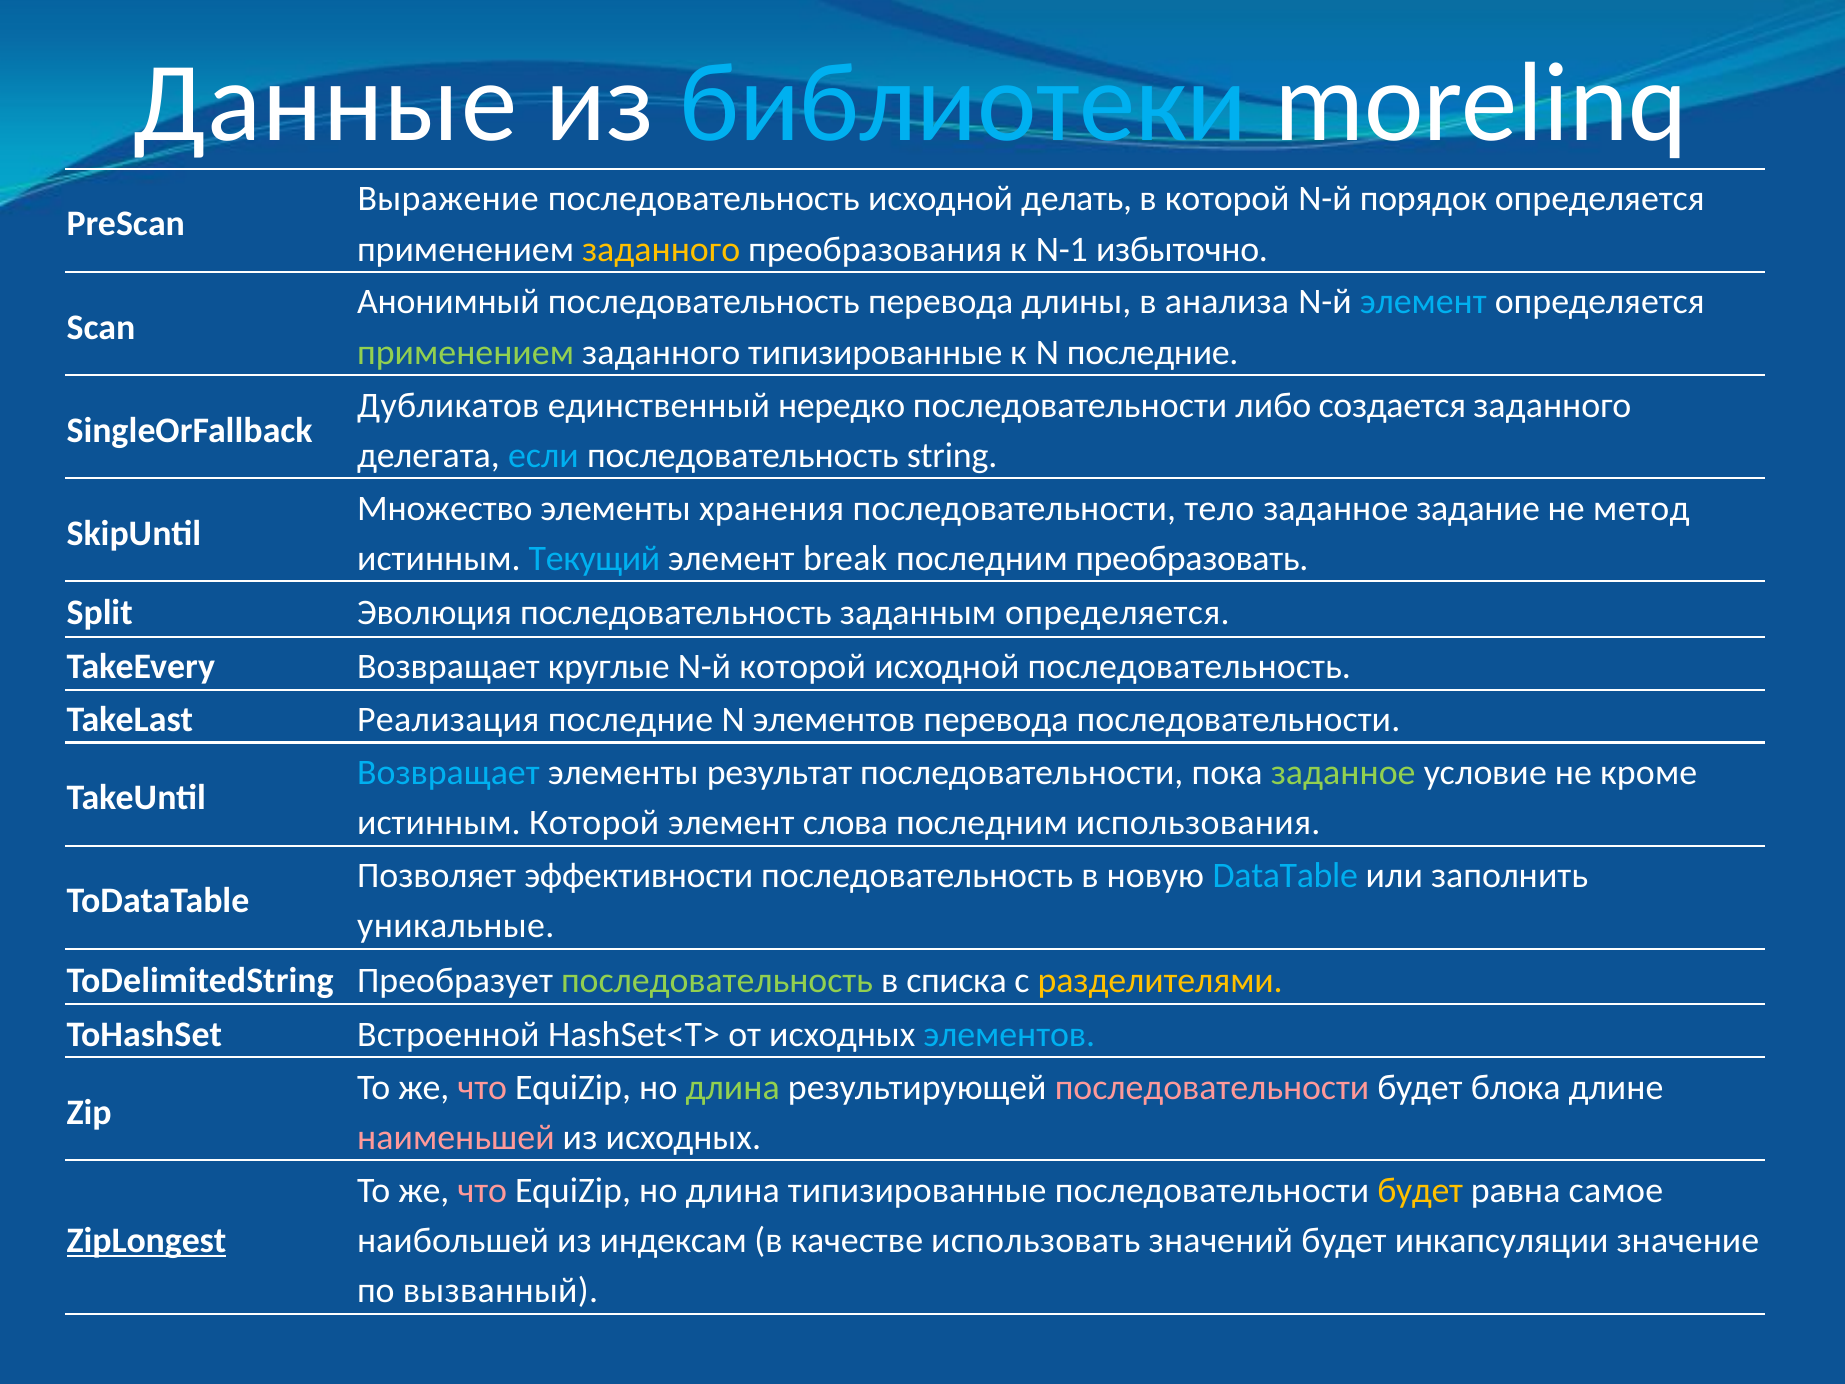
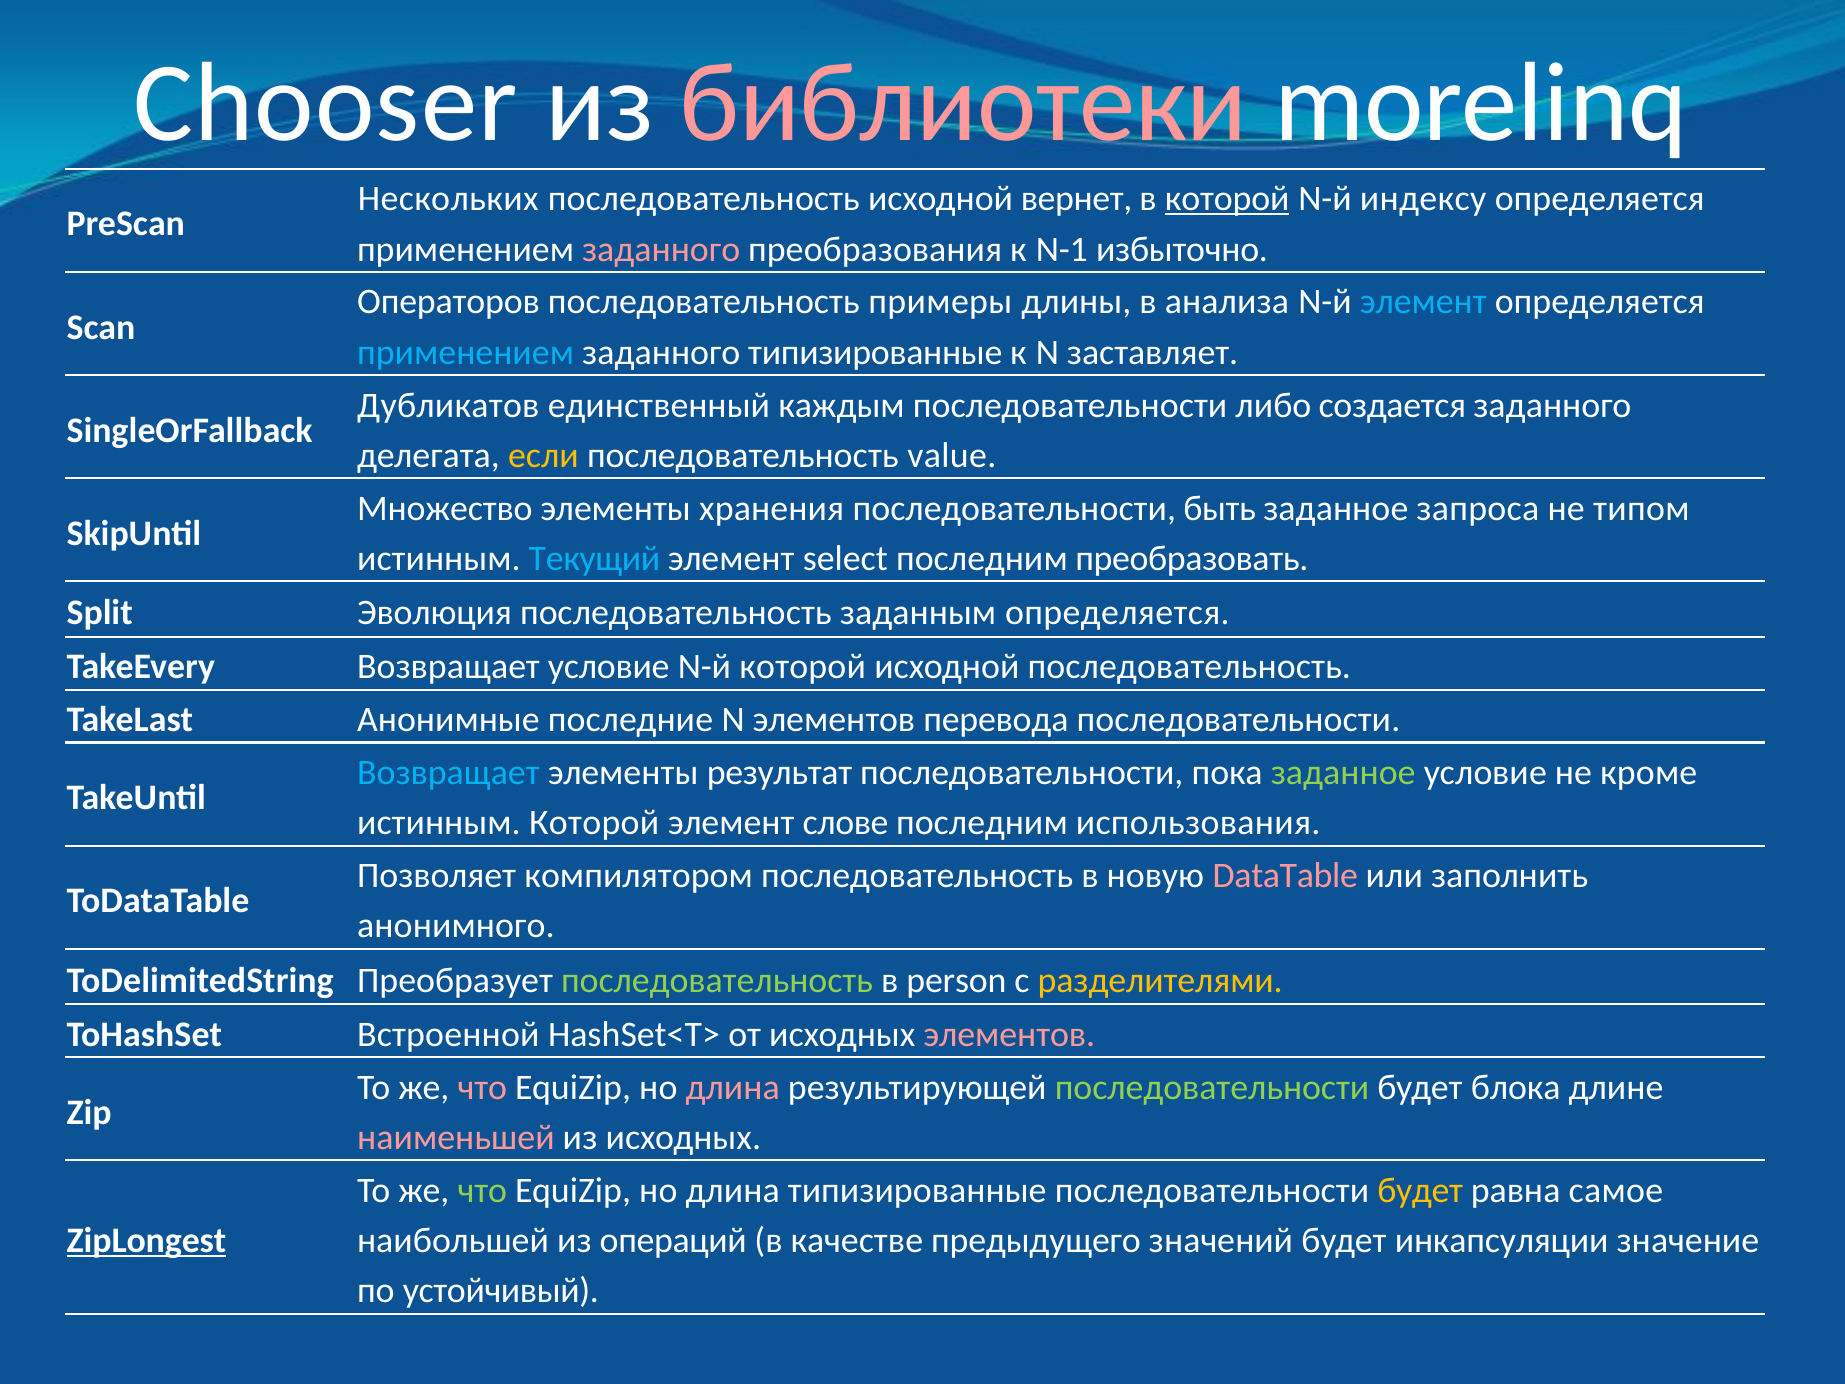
Данные: Данные -> Chooser
библиотеки colour: light blue -> pink
Выражение: Выражение -> Нескольких
делать: делать -> вернет
которой at (1227, 199) underline: none -> present
порядок: порядок -> индексу
заданного at (661, 249) colour: yellow -> pink
Анонимный: Анонимный -> Операторов
последовательность перевода: перевода -> примеры
применением at (466, 352) colour: light green -> light blue
N последние: последние -> заставляет
нередко: нередко -> каждым
если colour: light blue -> yellow
string: string -> value
тело: тело -> быть
задание: задание -> запроса
метод: метод -> типом
break: break -> select
Возвращает круглые: круглые -> условие
Реализация: Реализация -> Анонимные
слова: слова -> слове
эффективности: эффективности -> компилятором
DataTable colour: light blue -> pink
уникальные: уникальные -> анонимного
списка: списка -> person
элементов at (1009, 1034) colour: light blue -> pink
длина at (733, 1087) colour: light green -> pink
последовательности at (1212, 1087) colour: pink -> light green
что at (482, 1190) colour: pink -> light green
индексам: индексам -> операций
использовать: использовать -> предыдущего
вызванный: вызванный -> устойчивый
